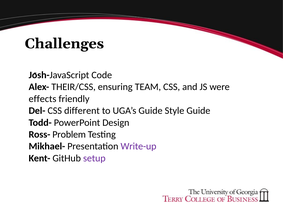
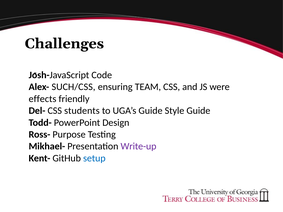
THEIR/CSS: THEIR/CSS -> SUCH/CSS
different: different -> students
Problem: Problem -> Purpose
setup colour: purple -> blue
